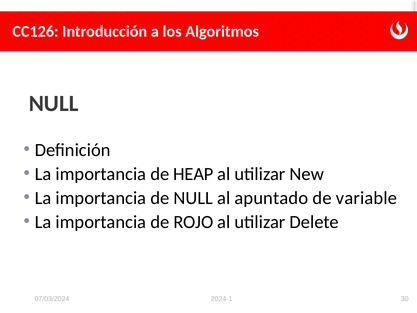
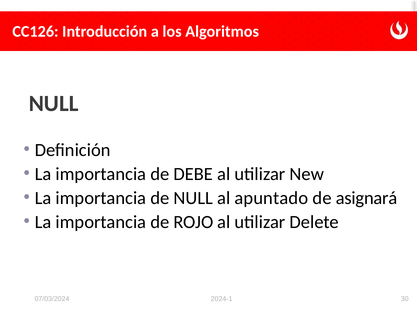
HEAP: HEAP -> DEBE
variable: variable -> asignará
